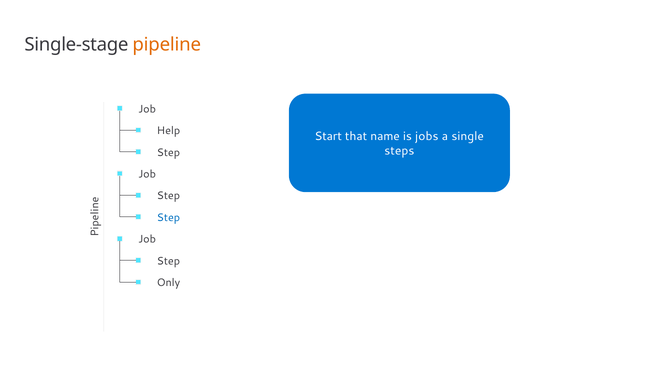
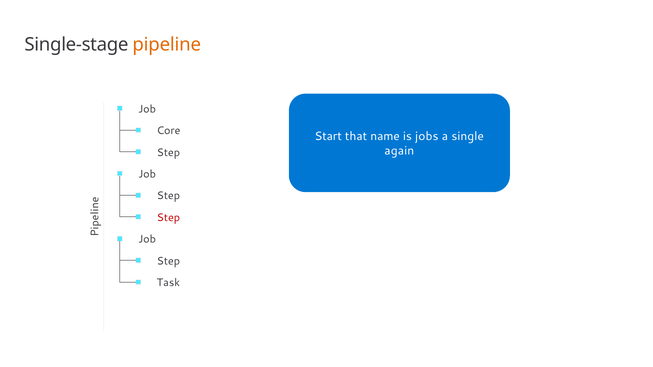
Help: Help -> Core
steps: steps -> again
Step at (168, 218) colour: blue -> red
Only: Only -> Task
